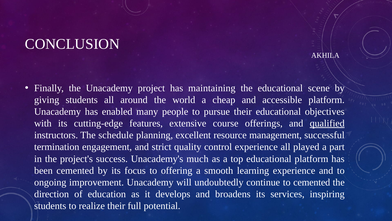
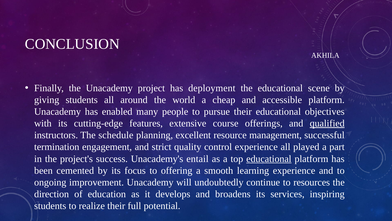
maintaining: maintaining -> deployment
much: much -> entail
educational at (269, 158) underline: none -> present
to cemented: cemented -> resources
